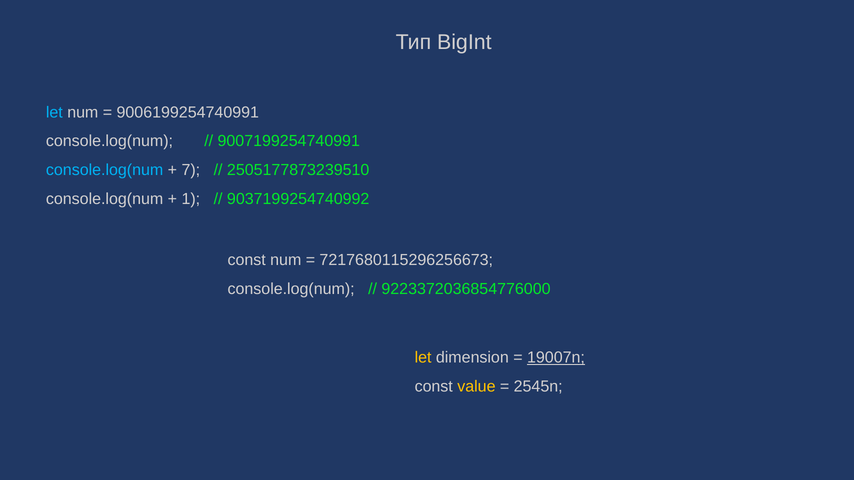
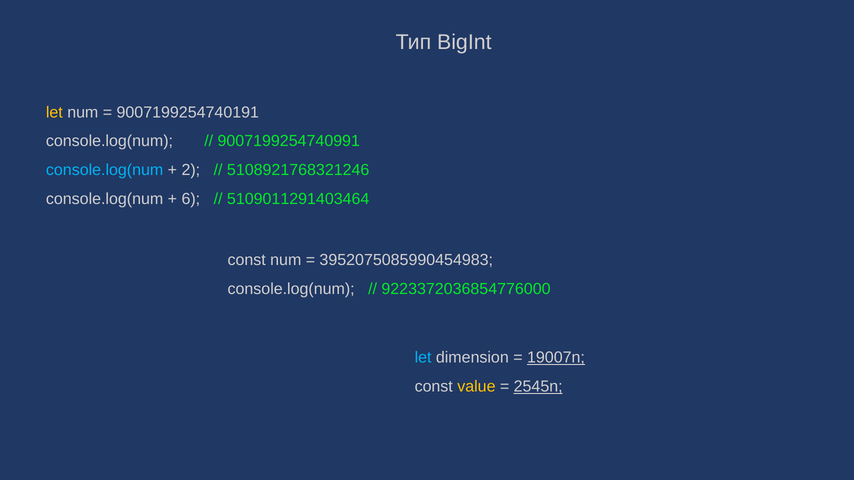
let at (54, 112) colour: light blue -> yellow
9006199254740991: 9006199254740991 -> 9007199254740191
7: 7 -> 2
2505177873239510: 2505177873239510 -> 5108921768321246
1: 1 -> 6
9037199254740992: 9037199254740992 -> 5109011291403464
7217680115296256673: 7217680115296256673 -> 3952075085990454983
let at (423, 358) colour: yellow -> light blue
2545n underline: none -> present
